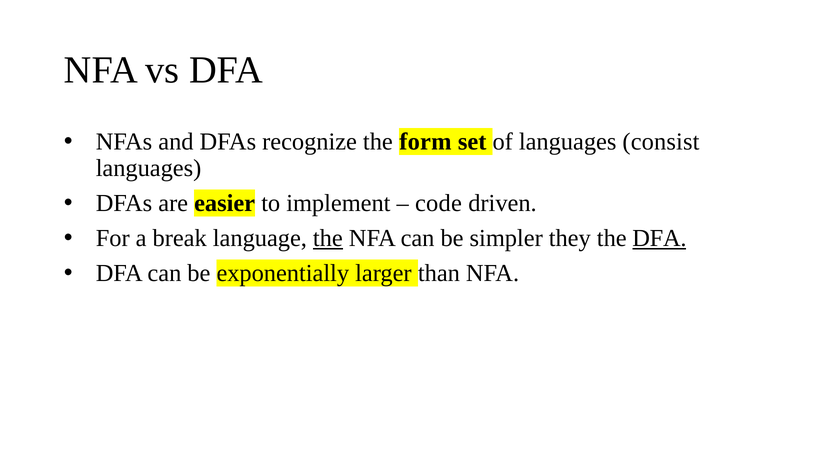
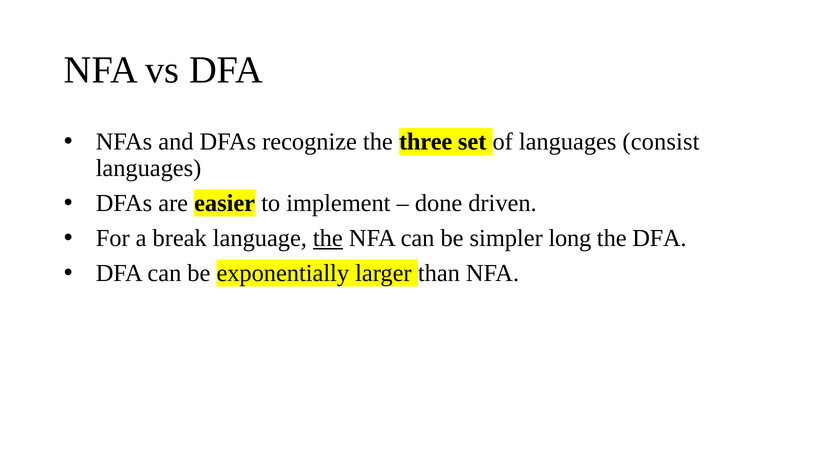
form: form -> three
code: code -> done
they: they -> long
DFA at (659, 238) underline: present -> none
